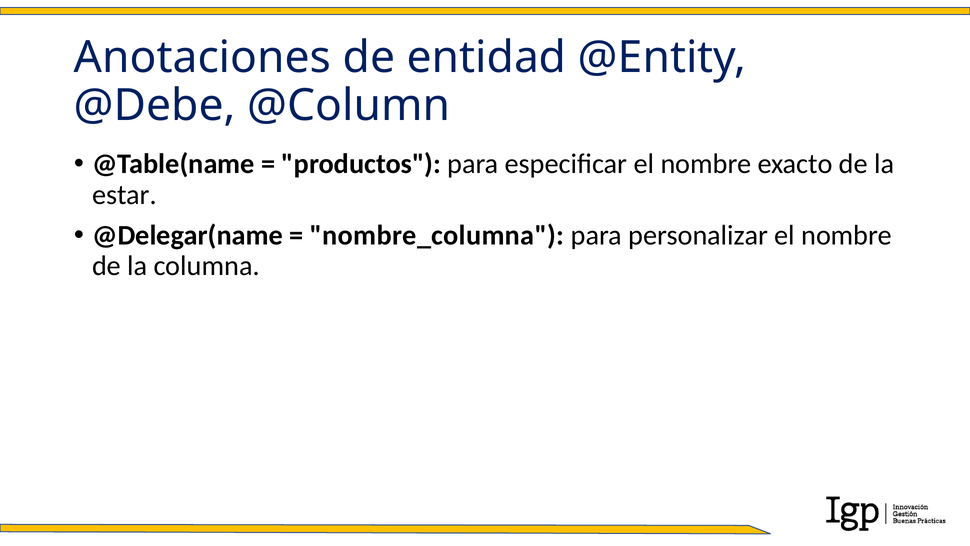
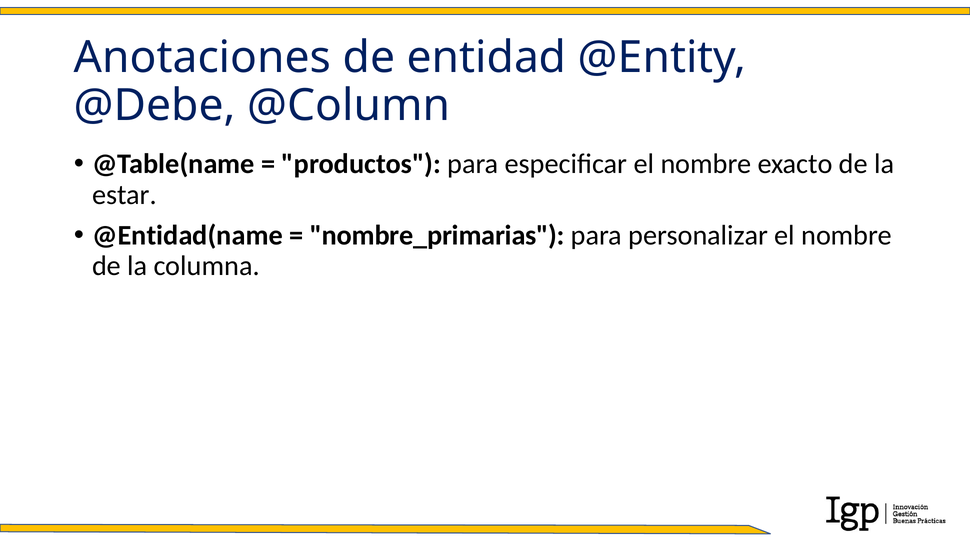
@Delegar(name: @Delegar(name -> @Entidad(name
nombre_columna: nombre_columna -> nombre_primarias
